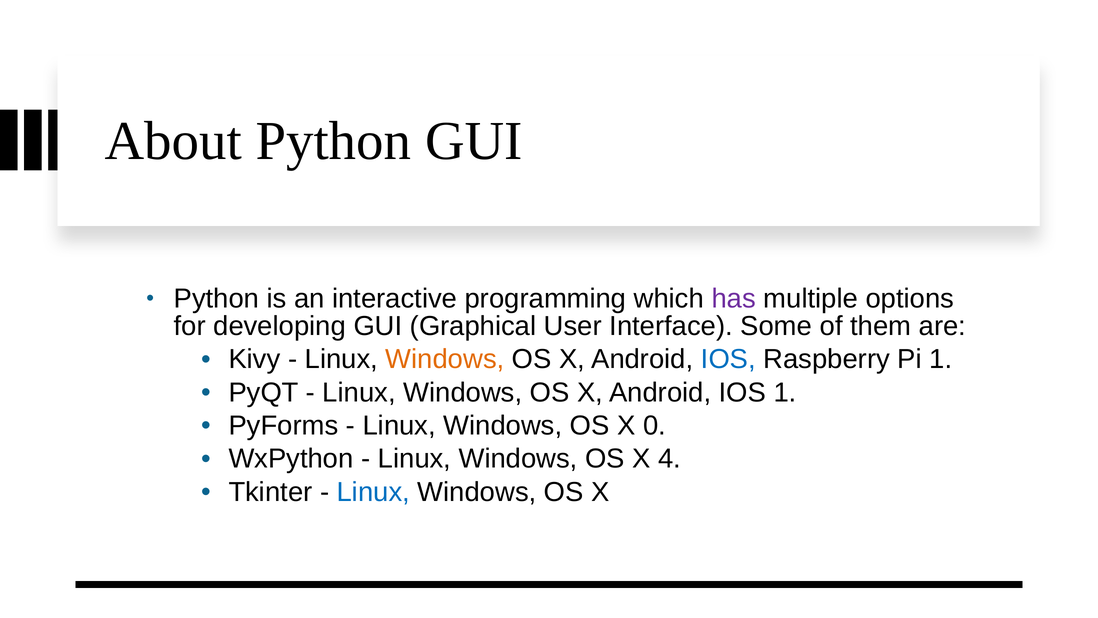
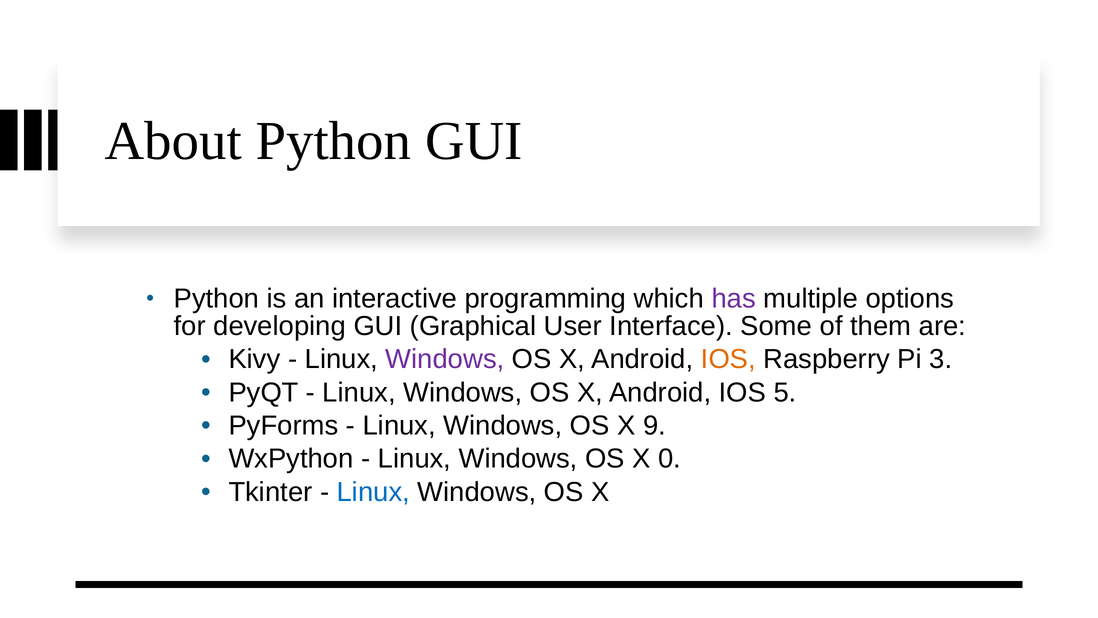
Windows at (445, 359) colour: orange -> purple
IOS at (728, 359) colour: blue -> orange
Pi 1: 1 -> 3
IOS 1: 1 -> 5
0: 0 -> 9
4: 4 -> 0
